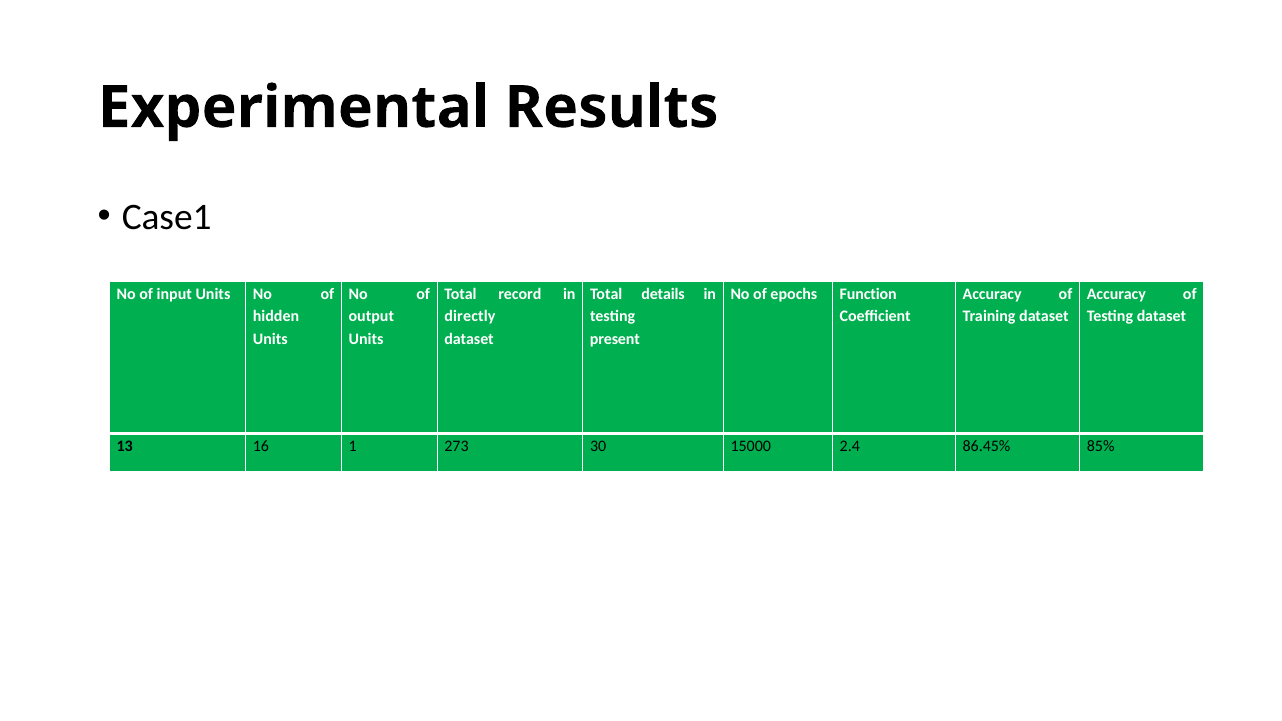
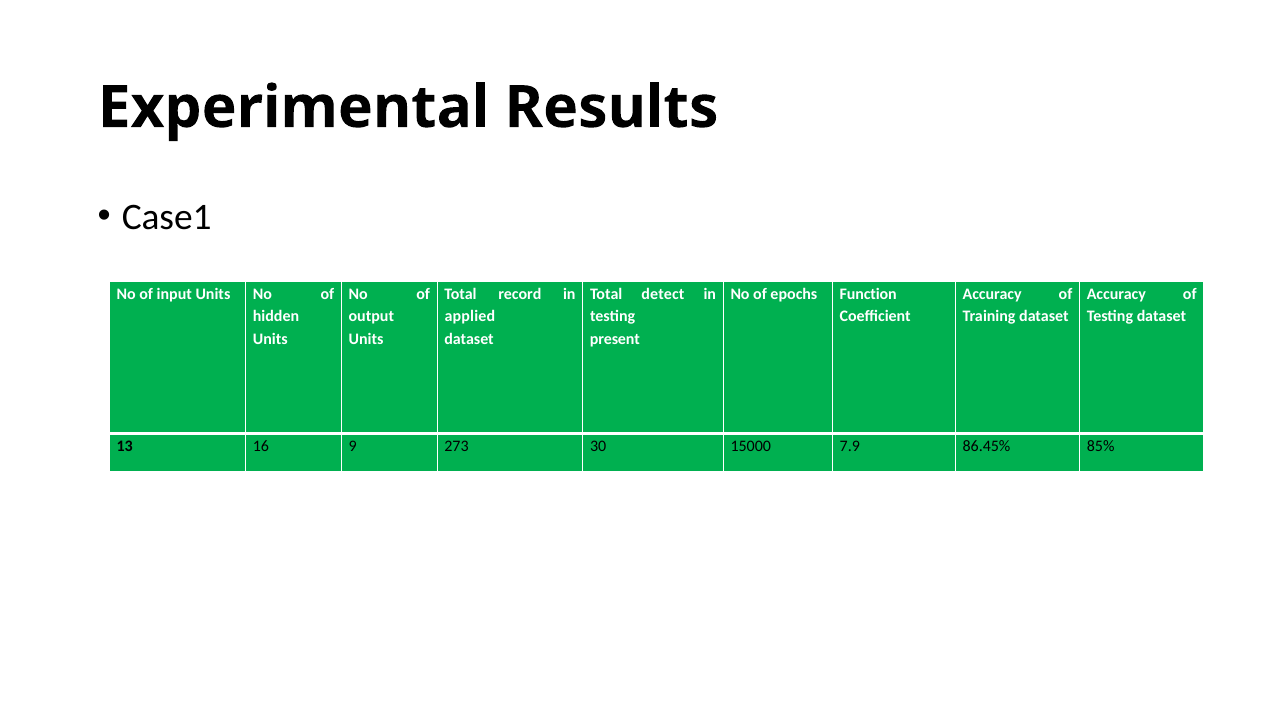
details: details -> detect
directly: directly -> applied
1: 1 -> 9
2.4: 2.4 -> 7.9
